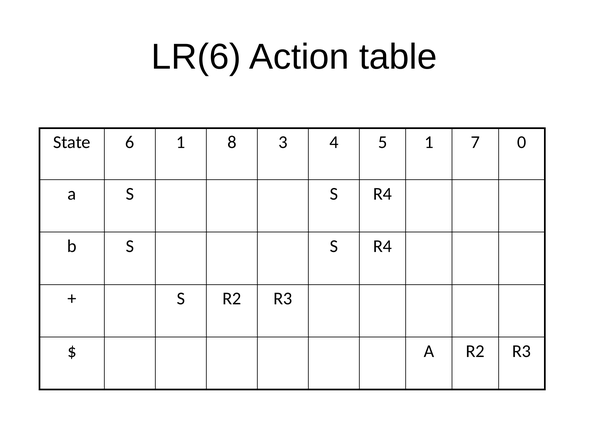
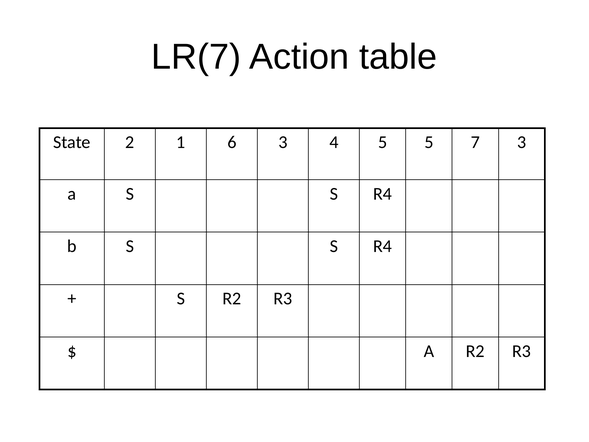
LR(6: LR(6 -> LR(7
6: 6 -> 2
8: 8 -> 6
5 1: 1 -> 5
7 0: 0 -> 3
